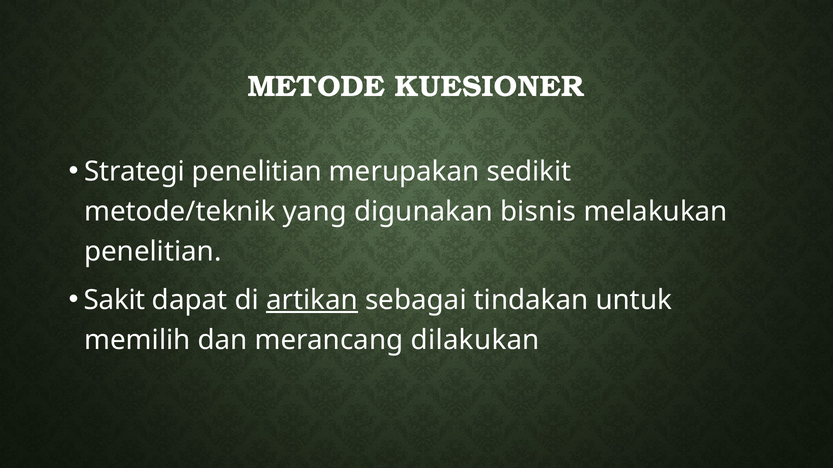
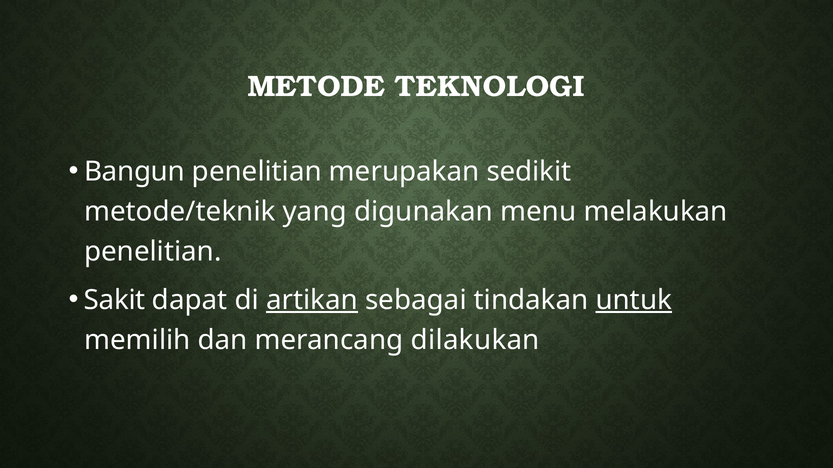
KUESIONER: KUESIONER -> TEKNOLOGI
Strategi: Strategi -> Bangun
bisnis: bisnis -> menu
untuk underline: none -> present
